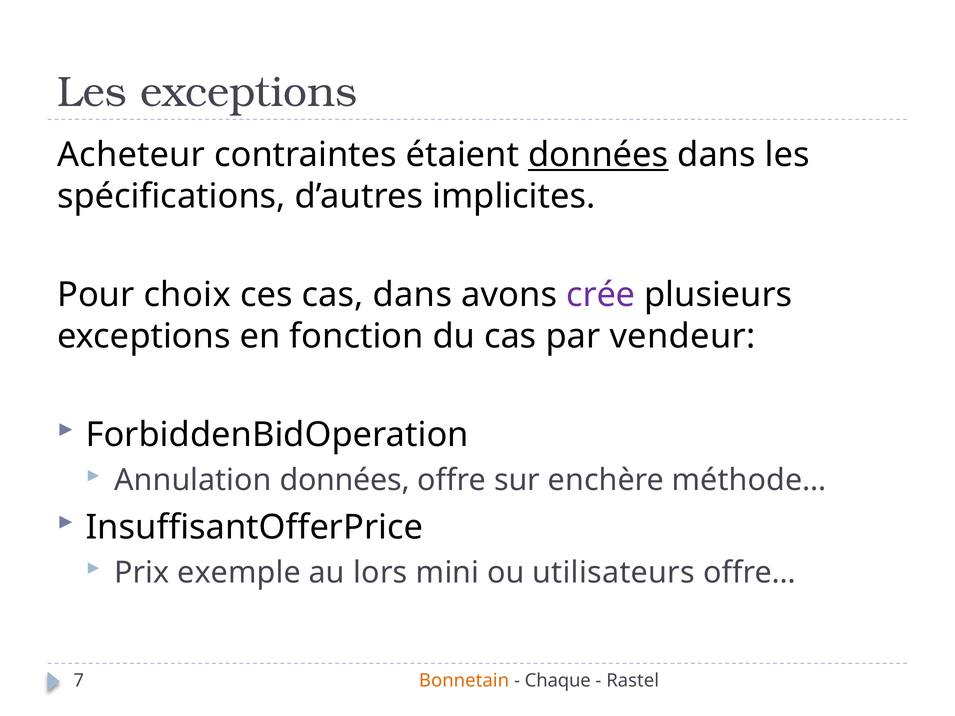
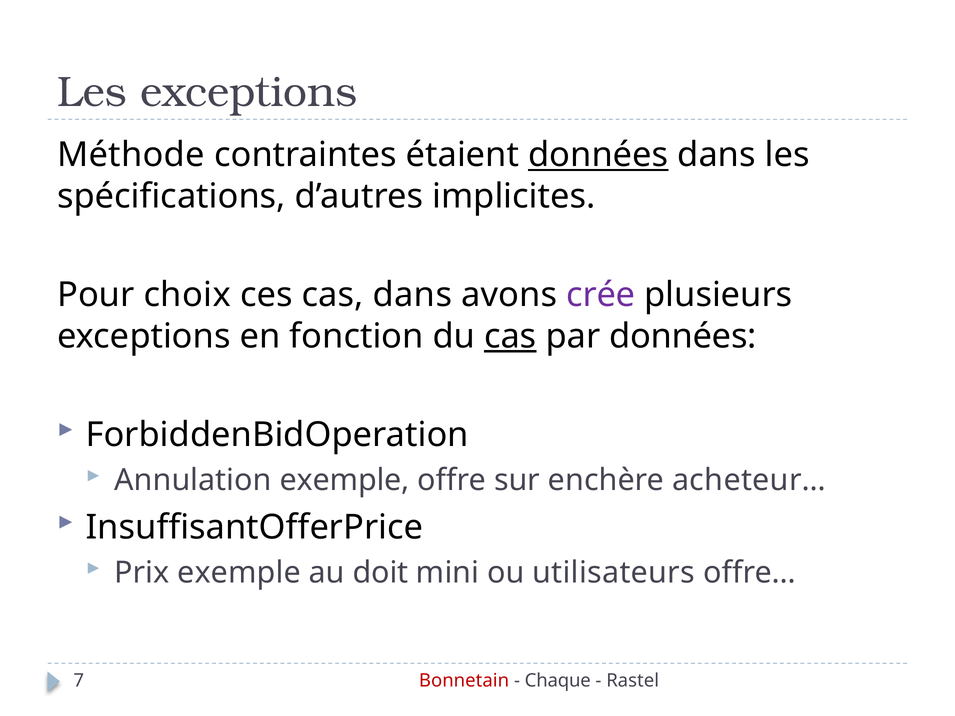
Acheteur: Acheteur -> Méthode
cas at (510, 337) underline: none -> present
par vendeur: vendeur -> données
Annulation données: données -> exemple
méthode…: méthode… -> acheteur…
lors: lors -> doit
Bonnetain colour: orange -> red
